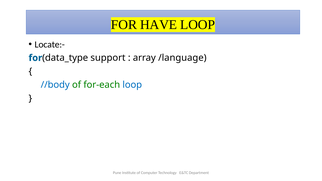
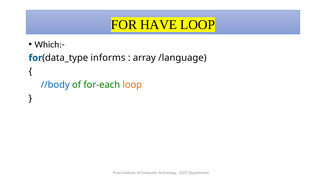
Locate:-: Locate:- -> Which:-
support: support -> informs
loop at (132, 85) colour: blue -> orange
